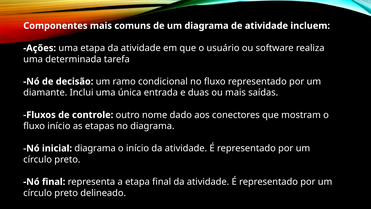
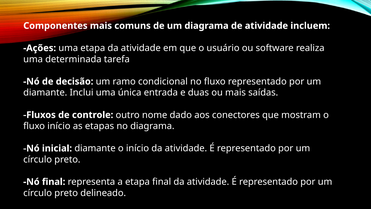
inicial diagrama: diagrama -> diamante
